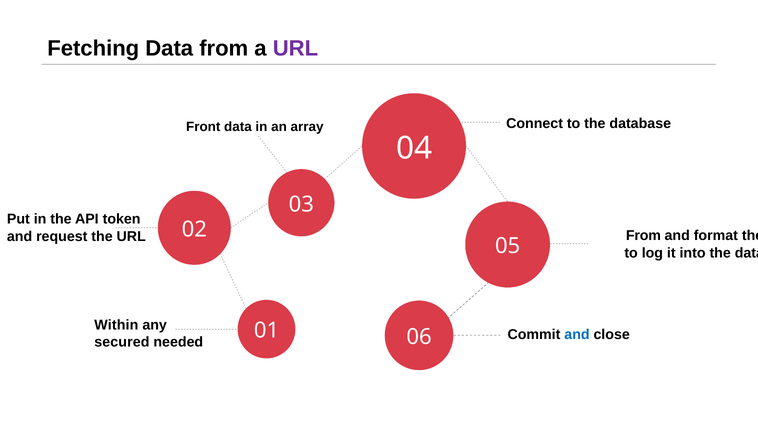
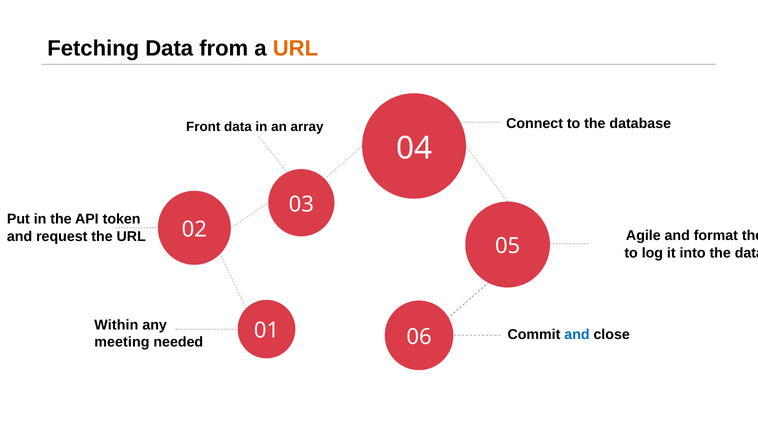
URL at (295, 48) colour: purple -> orange
From at (643, 235): From -> Agile
secured: secured -> meeting
